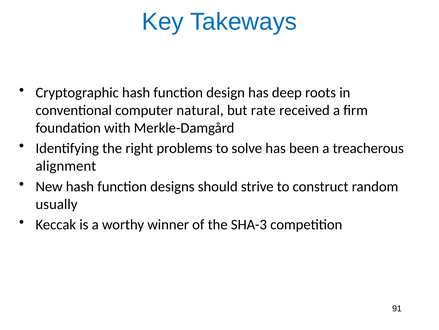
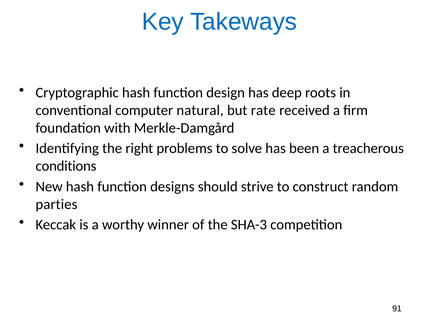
alignment: alignment -> conditions
usually: usually -> parties
